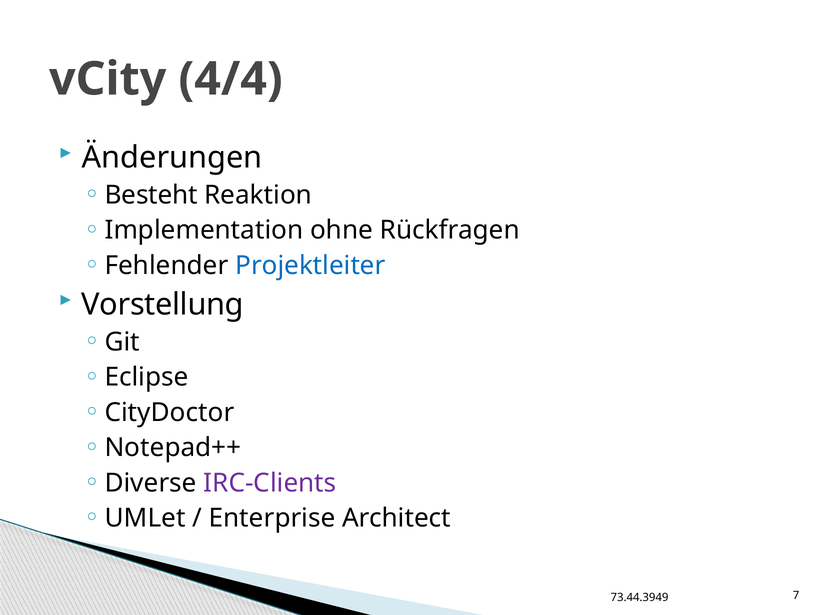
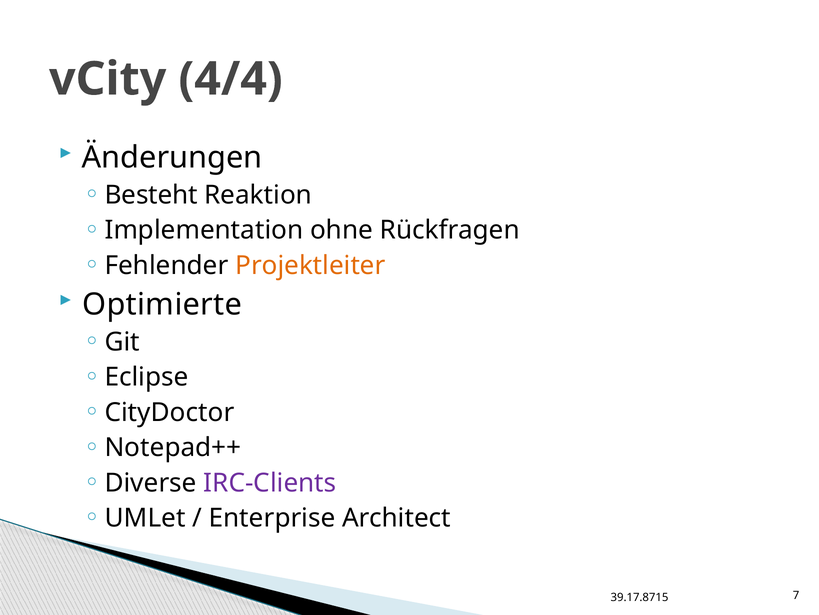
Projektleiter colour: blue -> orange
Vorstellung: Vorstellung -> Optimierte
73.44.3949: 73.44.3949 -> 39.17.8715
